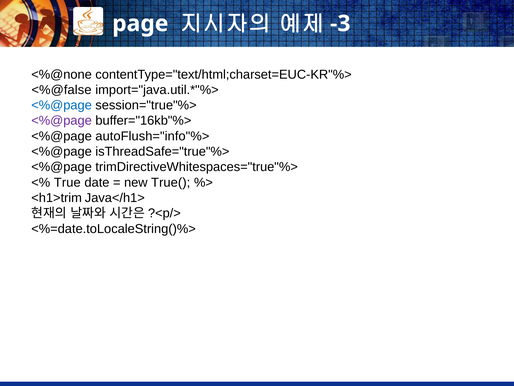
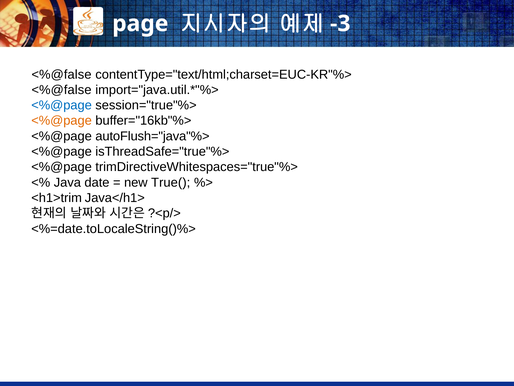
<%@none at (62, 74): <%@none -> <%@false
<%@page at (62, 121) colour: purple -> orange
autoFlush="info"%>: autoFlush="info"%> -> autoFlush="java"%>
True: True -> Java
